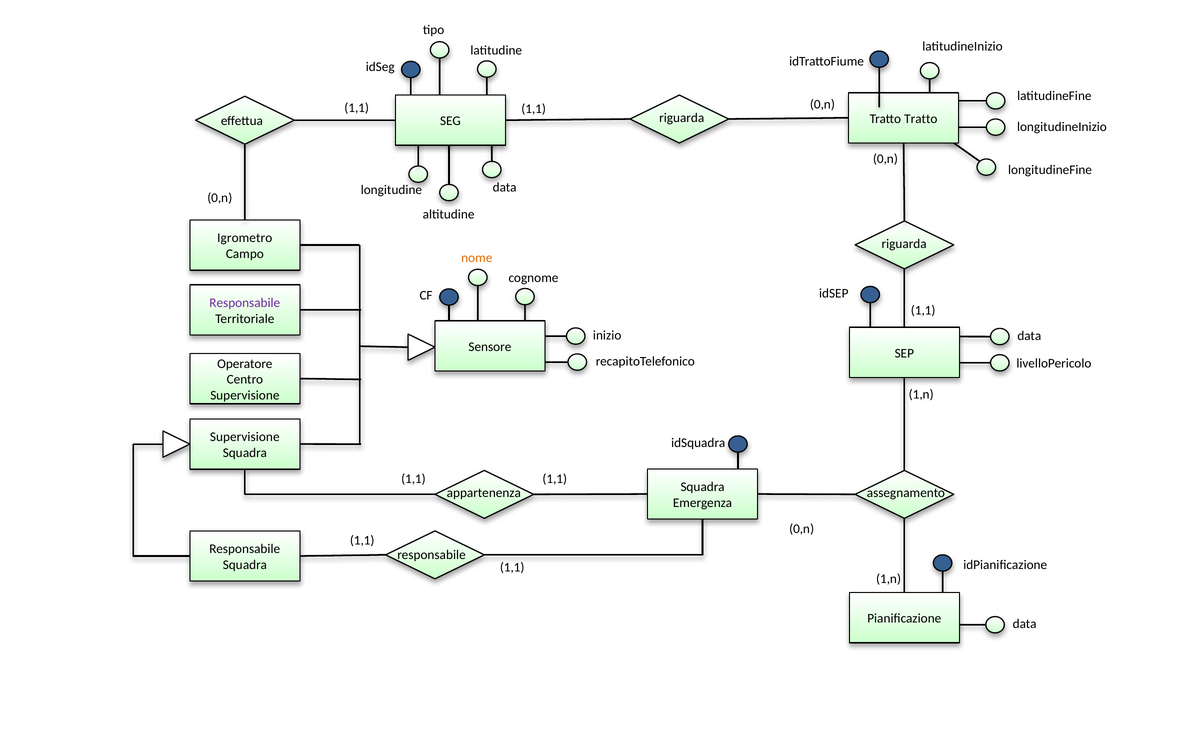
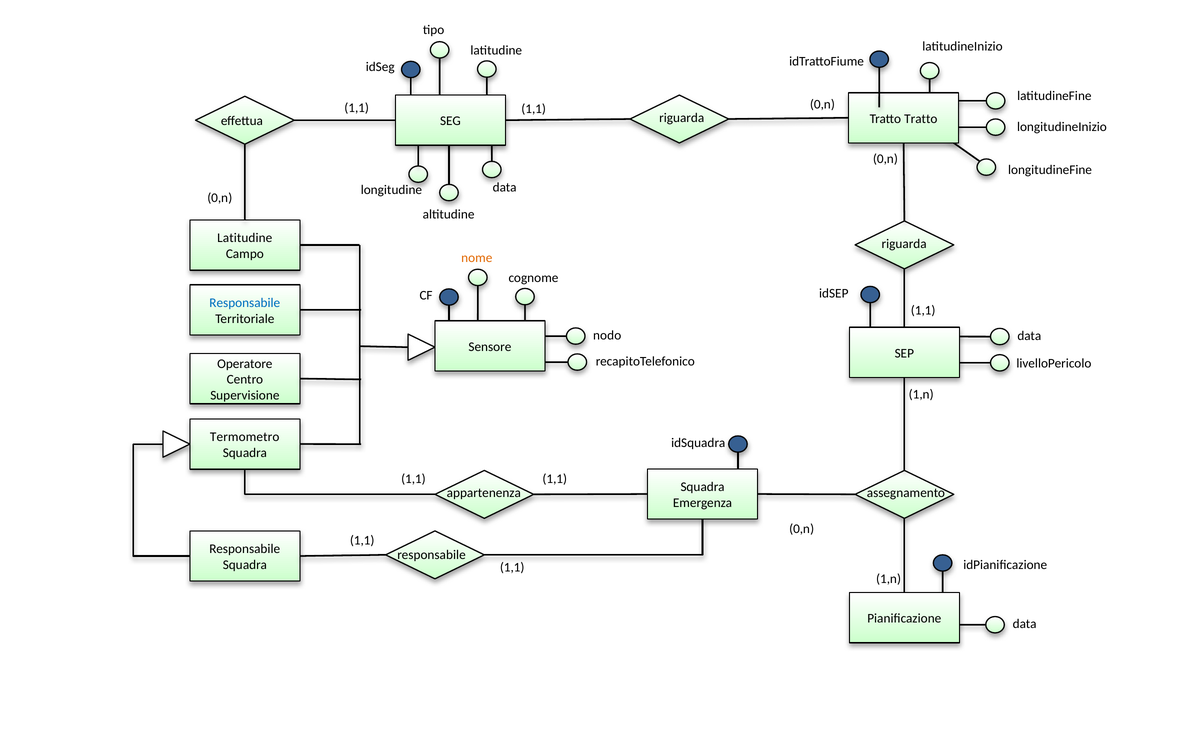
Igrometro at (245, 238): Igrometro -> Latitudine
Responsabile at (245, 303) colour: purple -> blue
inizio: inizio -> nodo
Supervisione at (245, 437): Supervisione -> Termometro
